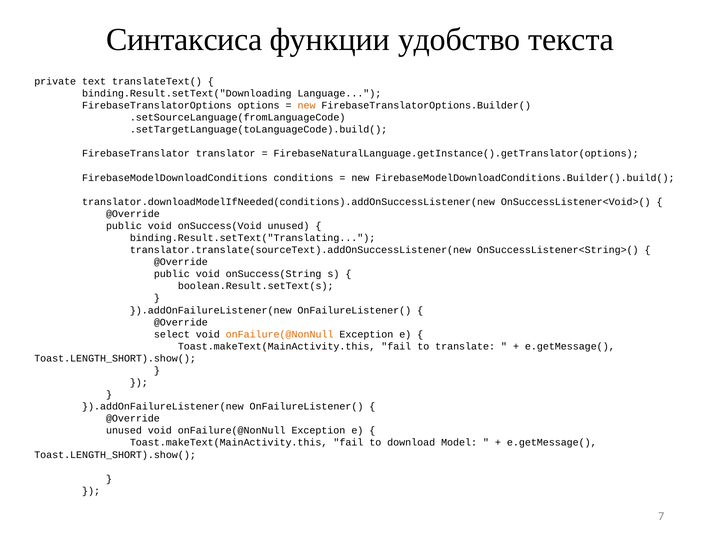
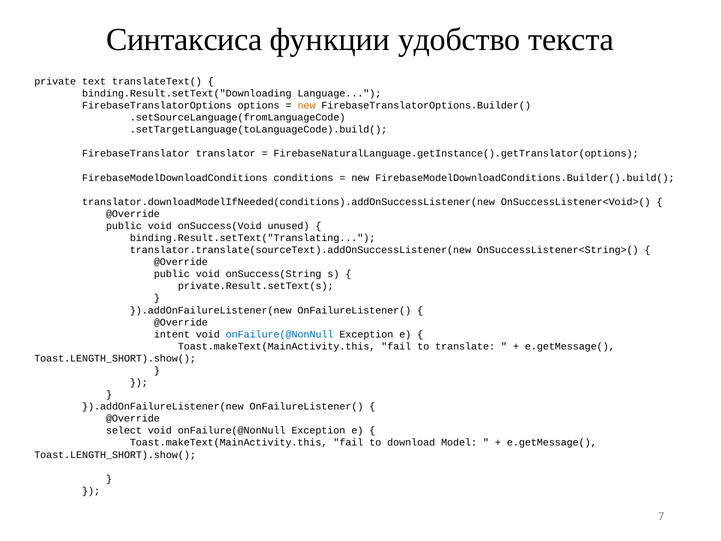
boolean.Result.setText(s: boolean.Result.setText(s -> private.Result.setText(s
select: select -> intent
onFailure(@NonNull at (280, 334) colour: orange -> blue
unused at (124, 430): unused -> select
